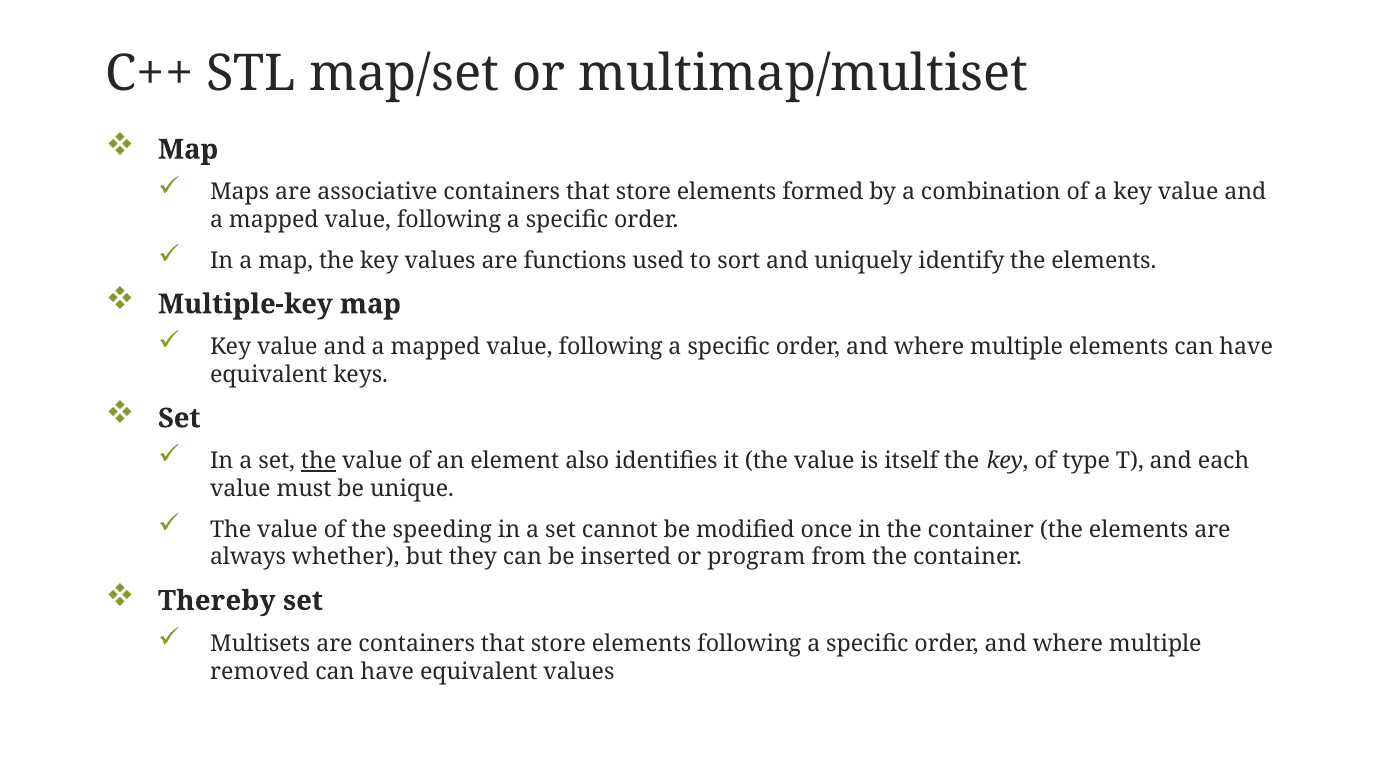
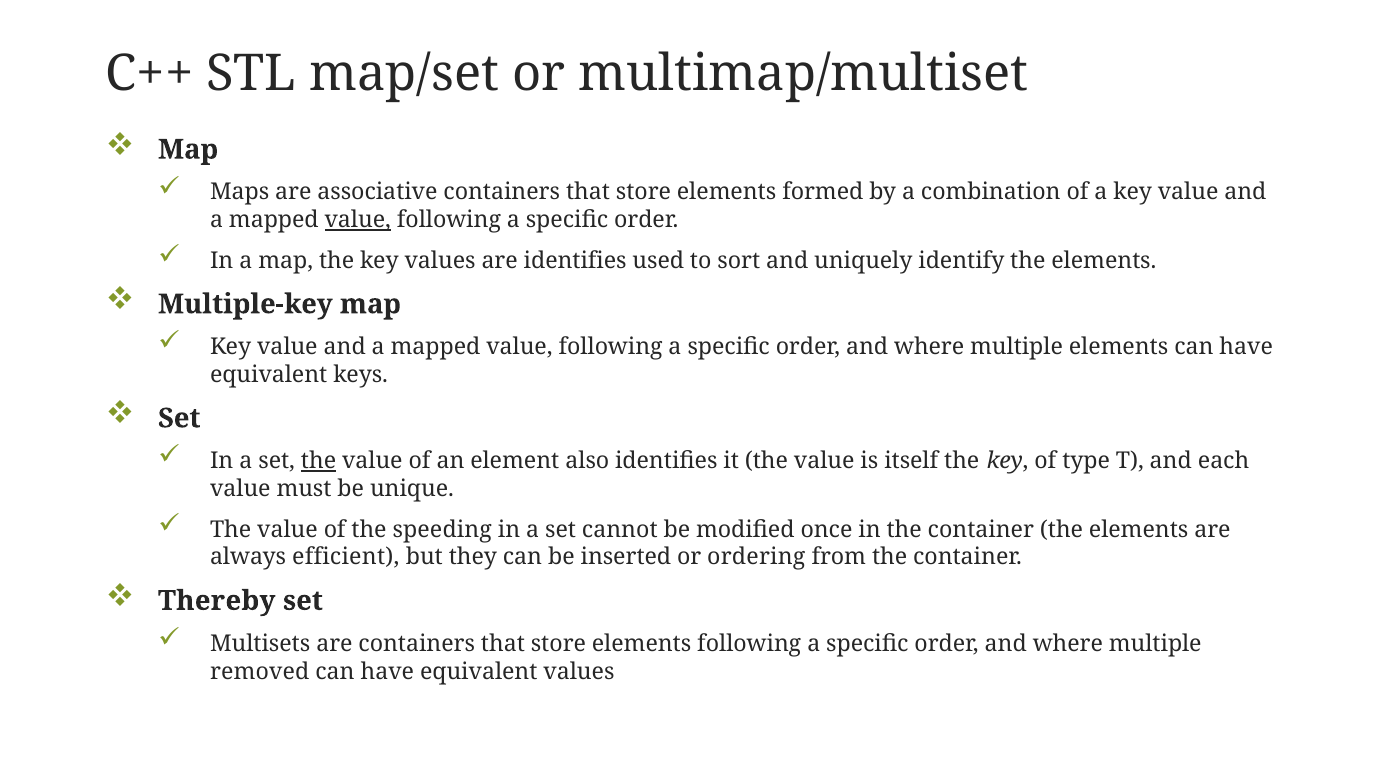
value at (358, 220) underline: none -> present
are functions: functions -> identifies
whether: whether -> efficient
program: program -> ordering
